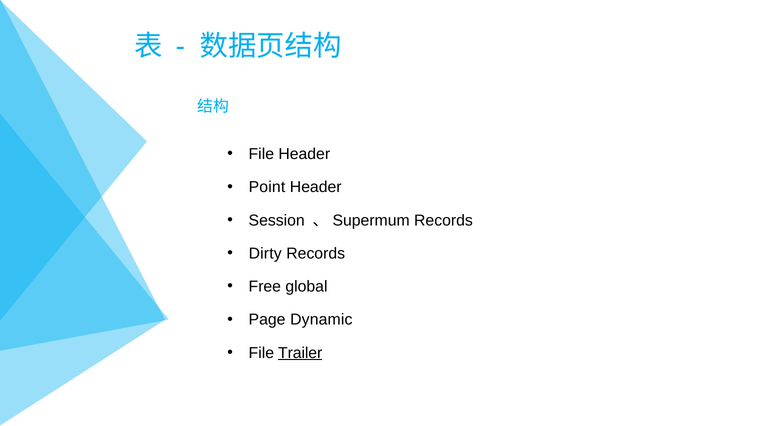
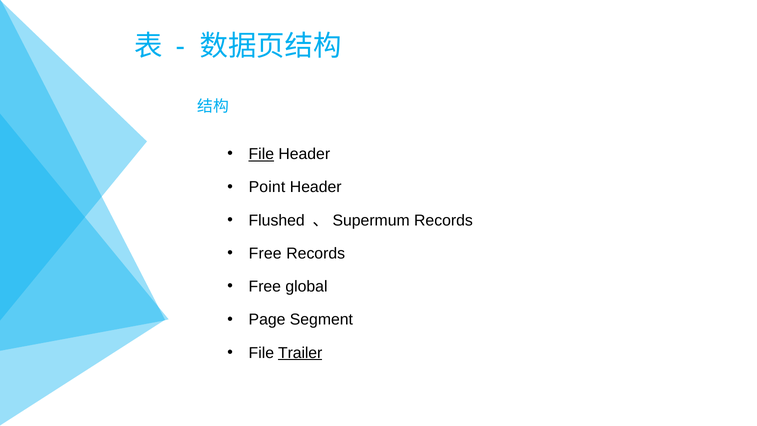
File at (261, 154) underline: none -> present
Session: Session -> Flushed
Dirty at (265, 253): Dirty -> Free
Dynamic: Dynamic -> Segment
